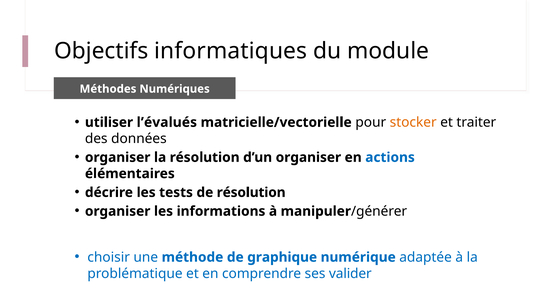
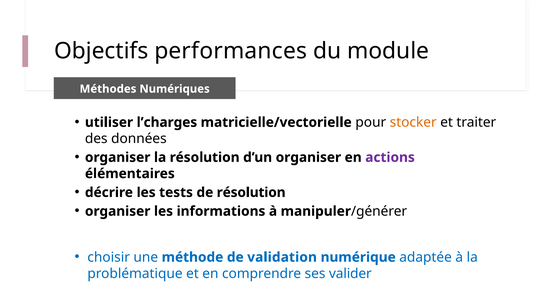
informatiques: informatiques -> performances
l’évalués: l’évalués -> l’charges
actions colour: blue -> purple
graphique: graphique -> validation
